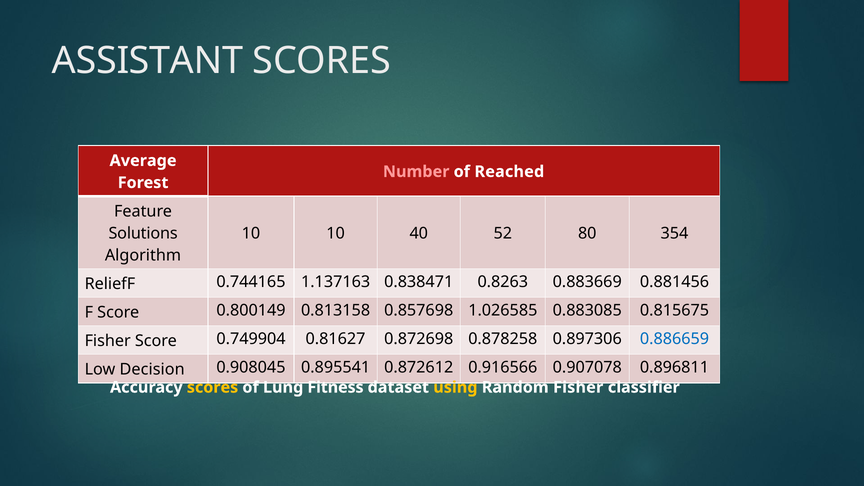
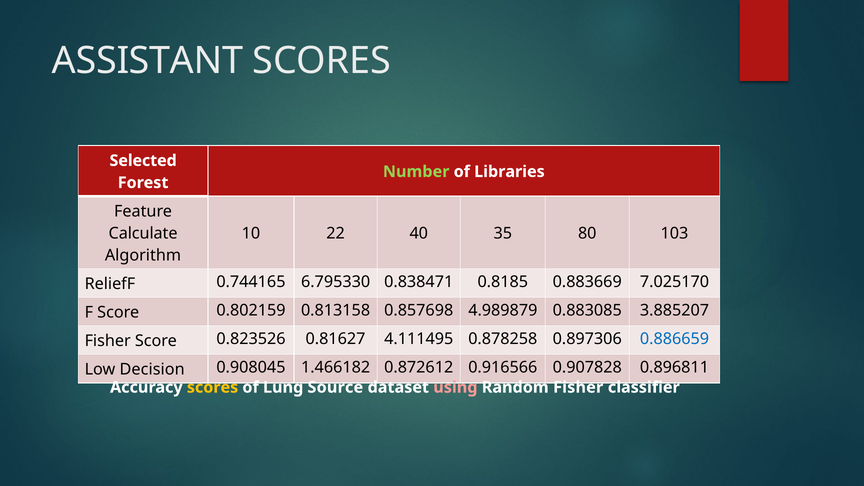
Average: Average -> Selected
Number colour: pink -> light green
Reached: Reached -> Libraries
Solutions: Solutions -> Calculate
10 10: 10 -> 22
52: 52 -> 35
354: 354 -> 103
1.137163: 1.137163 -> 6.795330
0.8263: 0.8263 -> 0.8185
0.881456: 0.881456 -> 7.025170
0.800149: 0.800149 -> 0.802159
1.026585: 1.026585 -> 4.989879
0.815675: 0.815675 -> 3.885207
0.749904: 0.749904 -> 0.823526
0.872698: 0.872698 -> 4.111495
0.895541: 0.895541 -> 1.466182
0.907078: 0.907078 -> 0.907828
Fitness: Fitness -> Source
using colour: yellow -> pink
